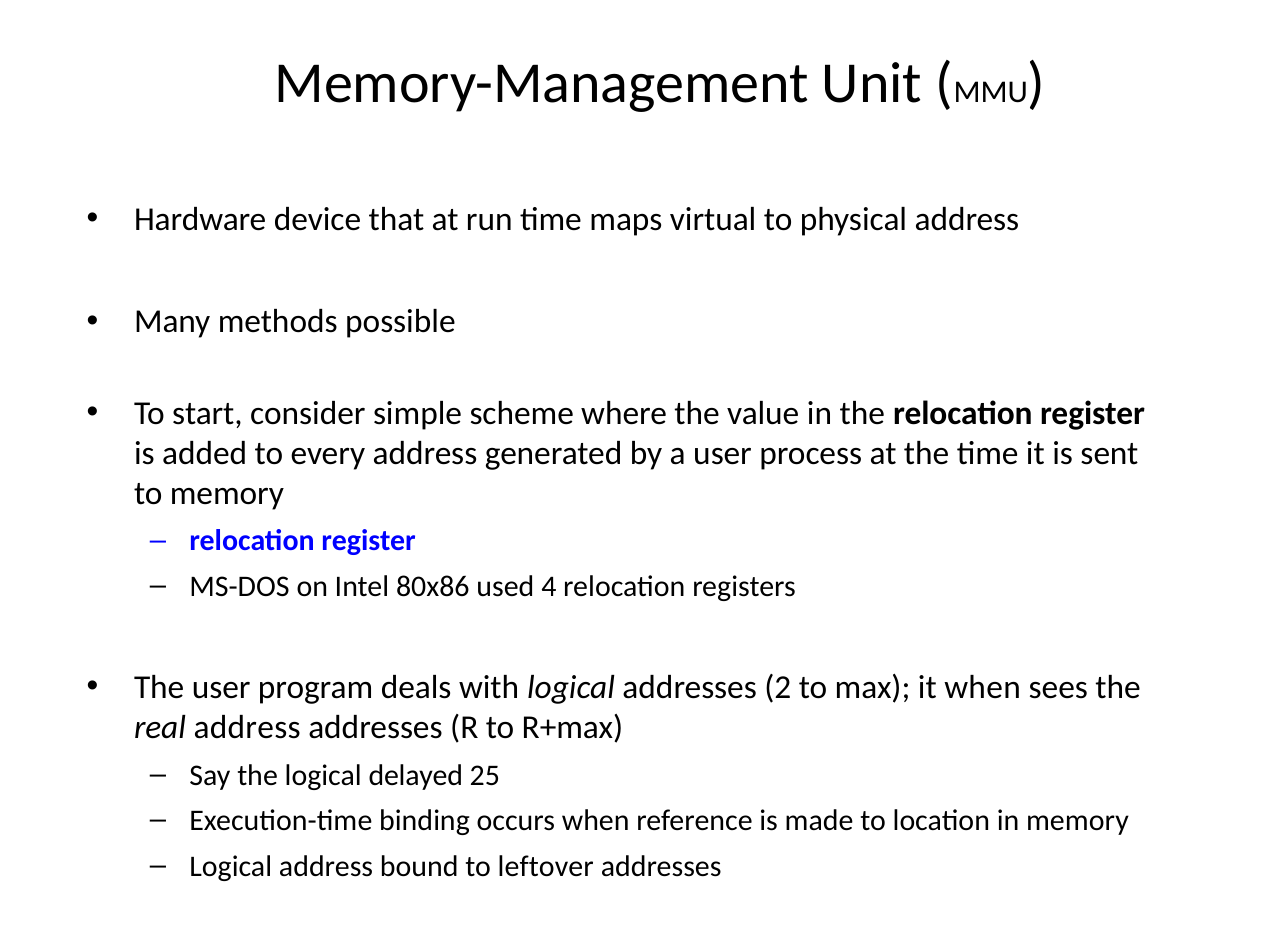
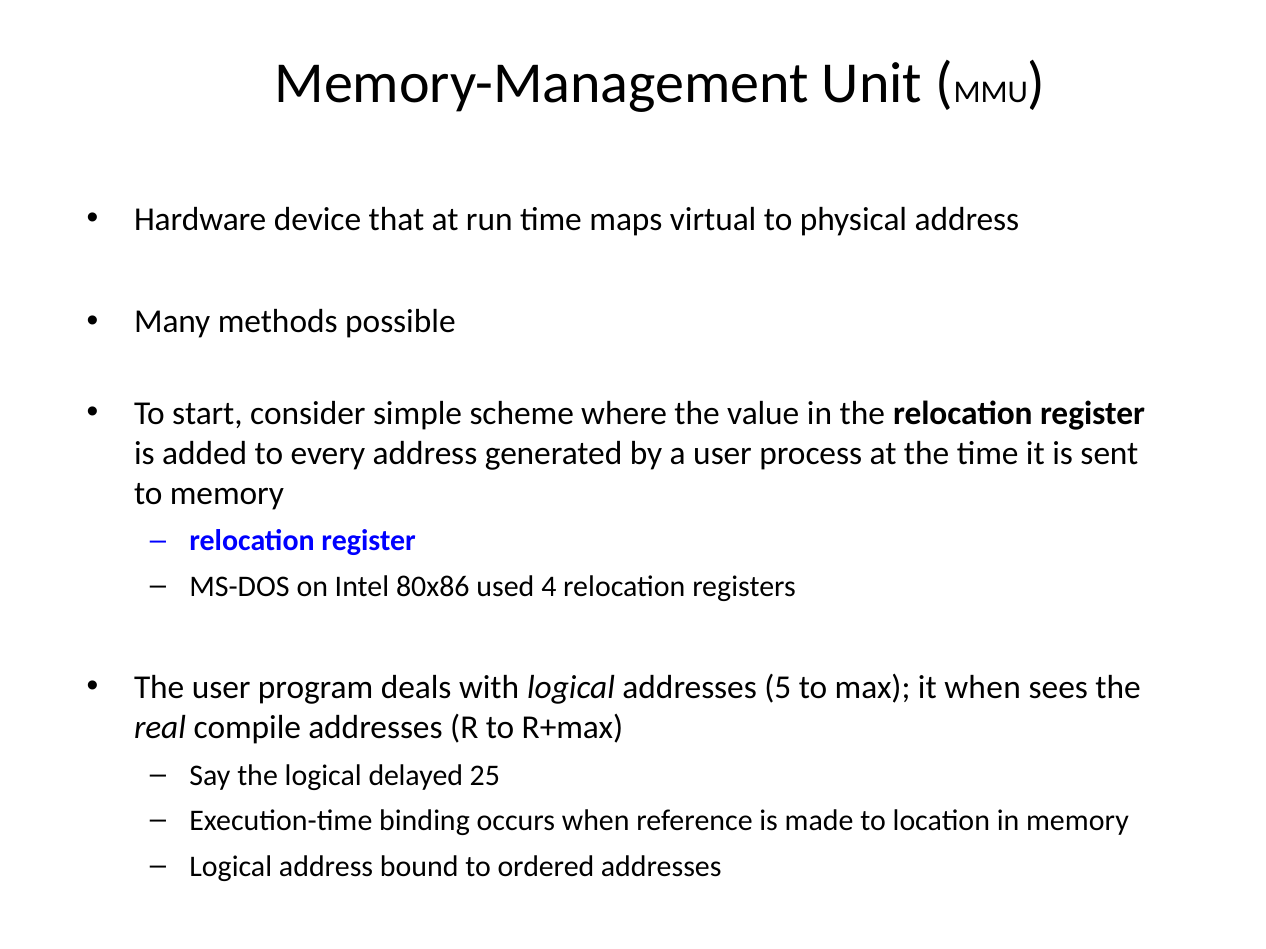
2: 2 -> 5
real address: address -> compile
leftover: leftover -> ordered
